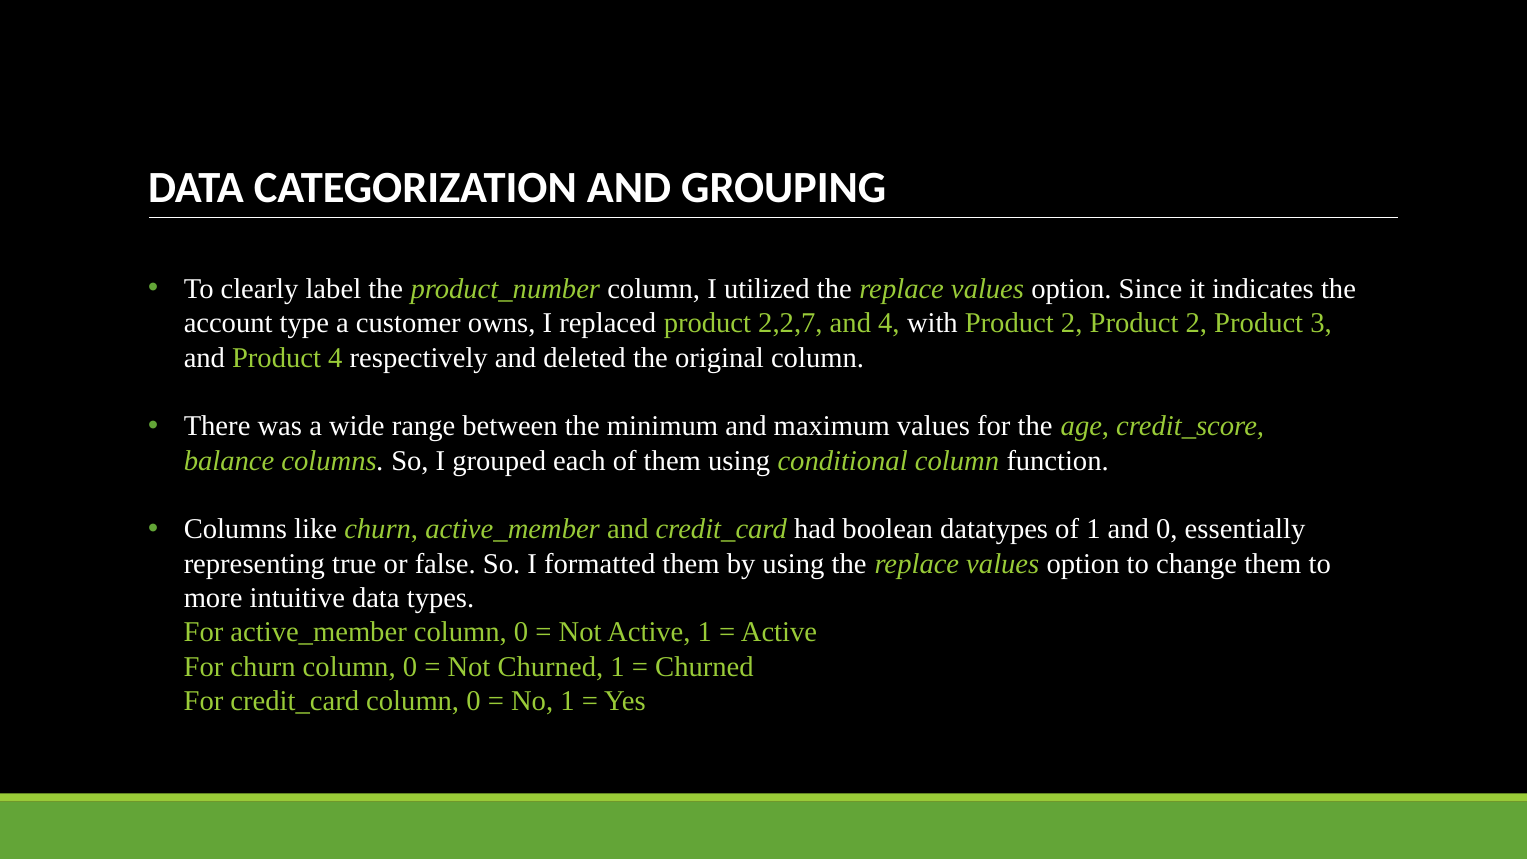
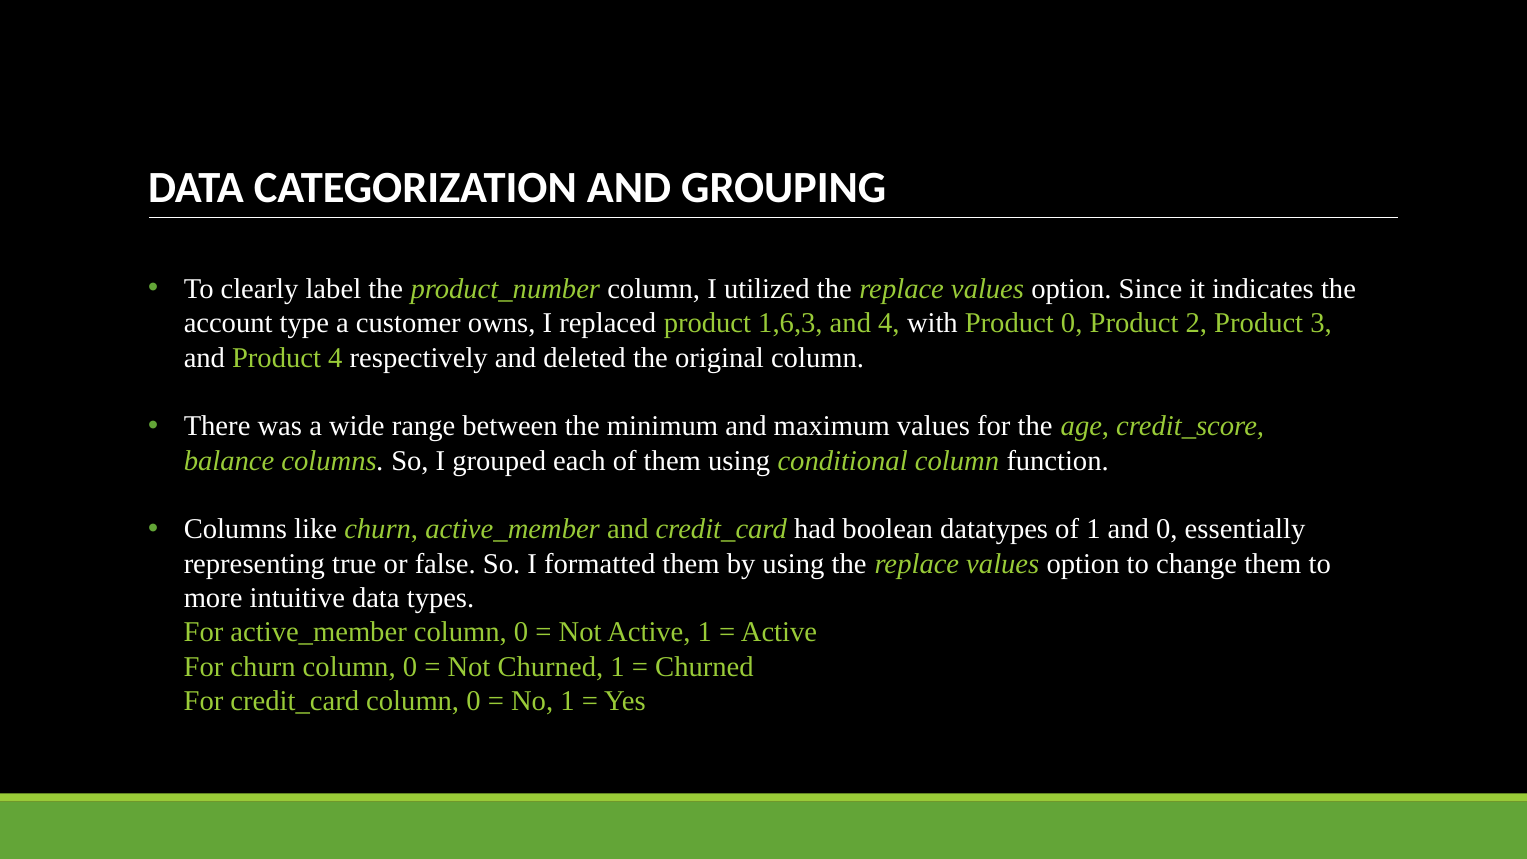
2,2,7: 2,2,7 -> 1,6,3
with Product 2: 2 -> 0
